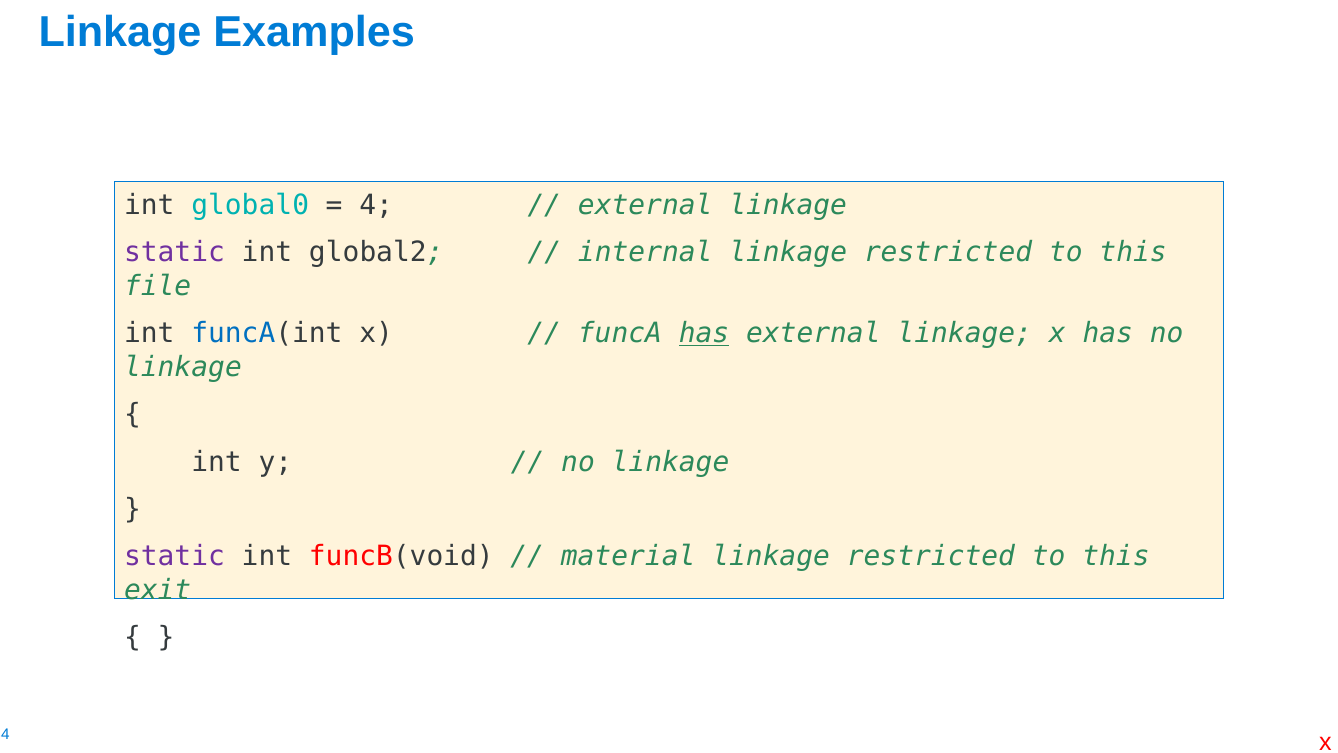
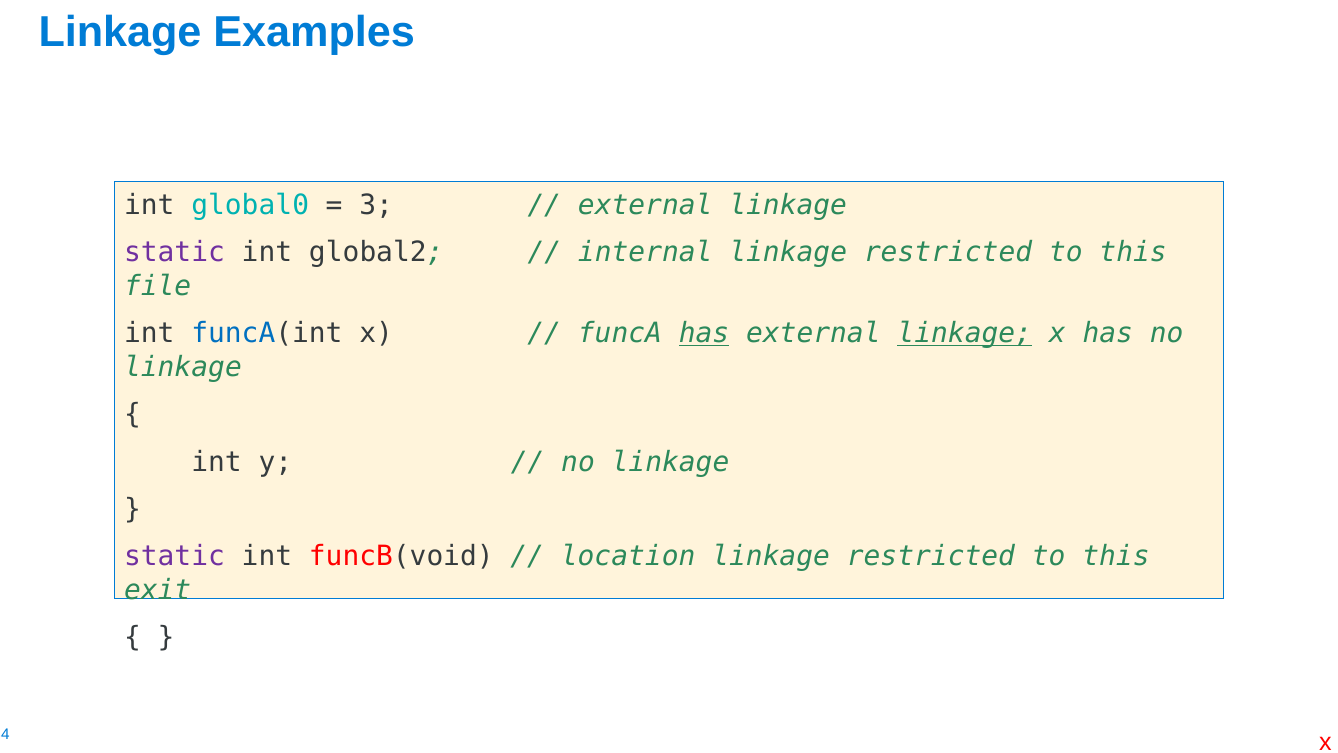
4: 4 -> 3
linkage at (965, 333) underline: none -> present
material: material -> location
